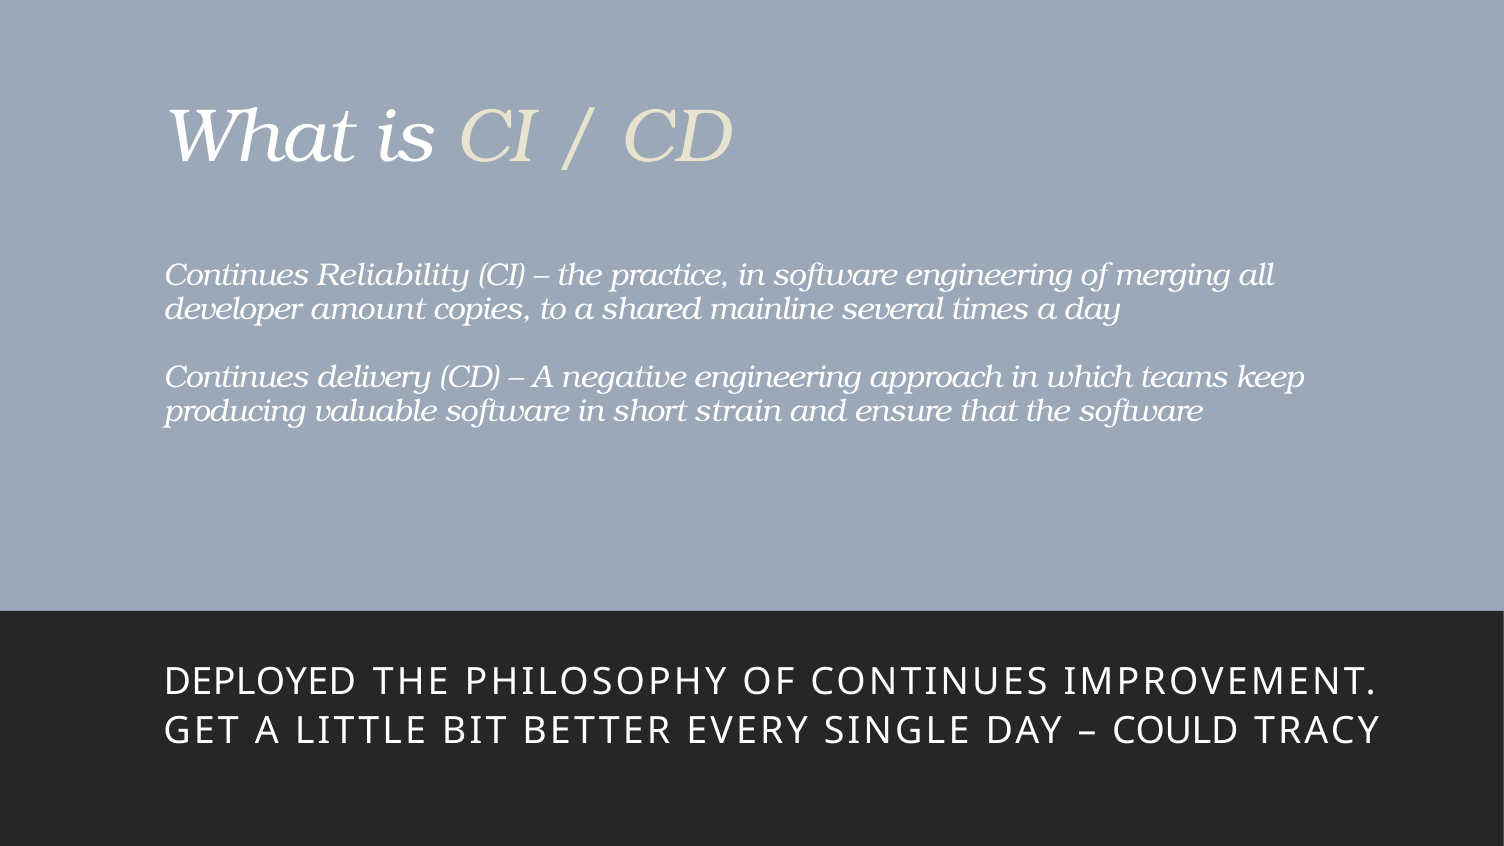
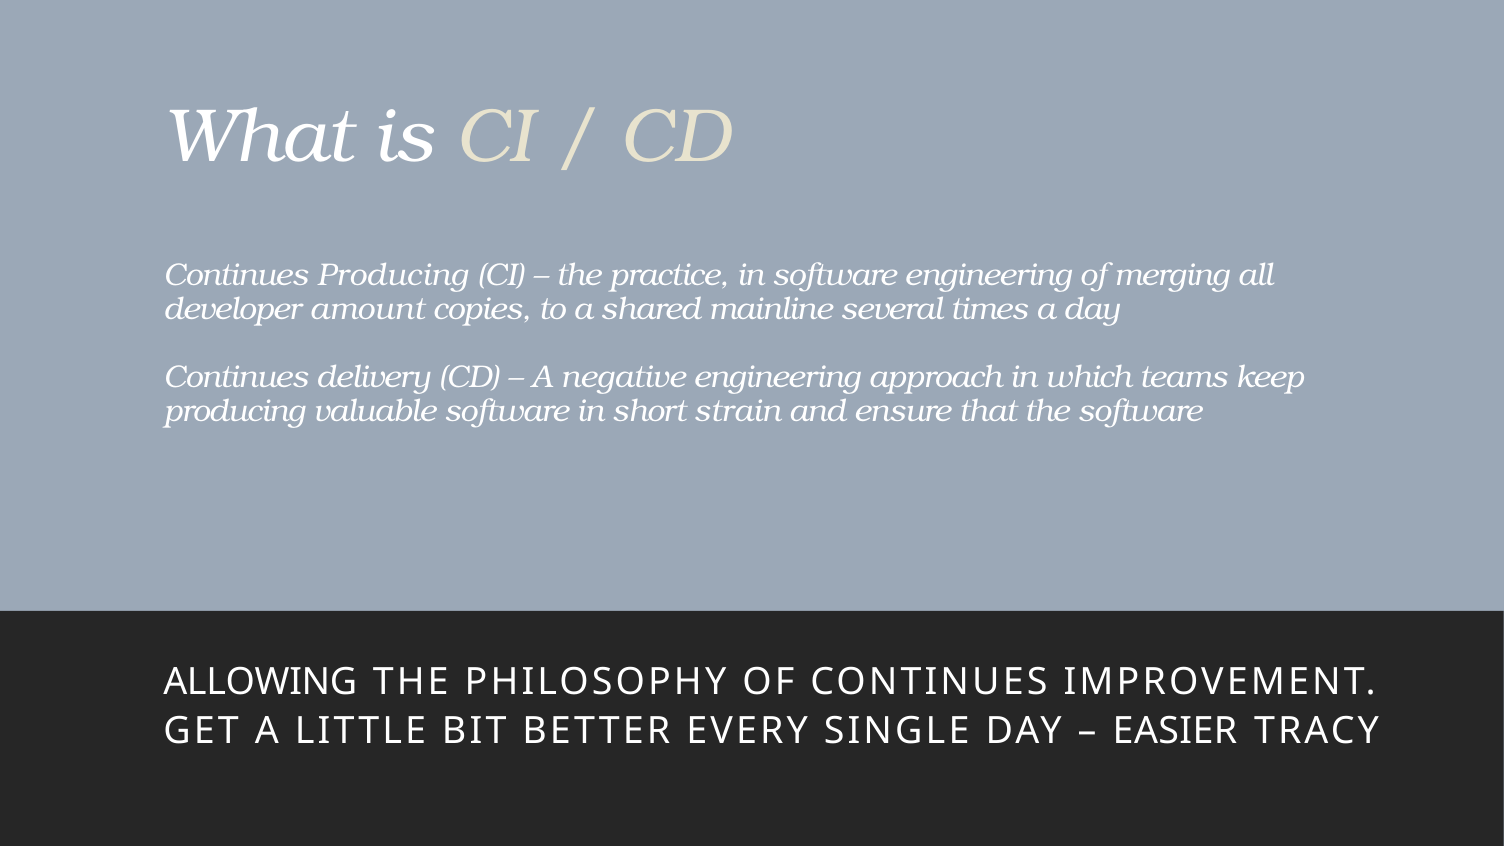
Continues Reliability: Reliability -> Producing
DEPLOYED: DEPLOYED -> ALLOWING
COULD: COULD -> EASIER
